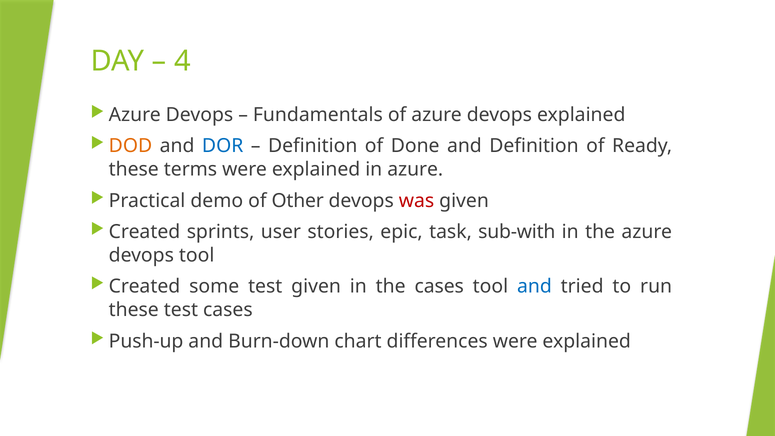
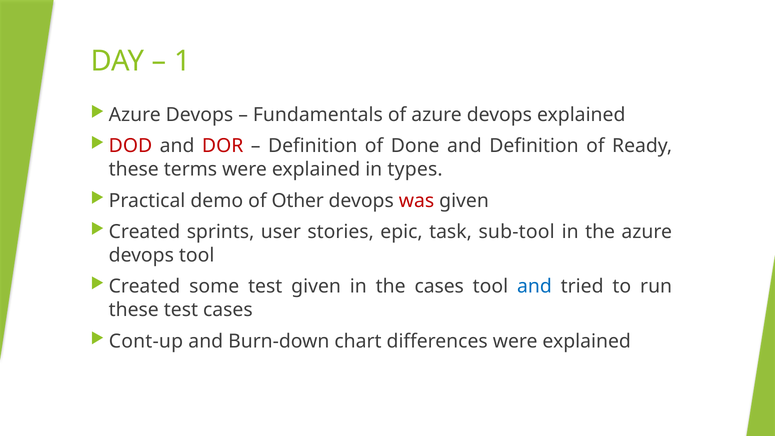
4: 4 -> 1
DOD colour: orange -> red
DOR colour: blue -> red
in azure: azure -> types
sub-with: sub-with -> sub-tool
Push-up: Push-up -> Cont-up
